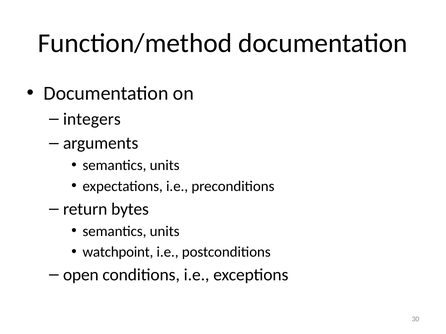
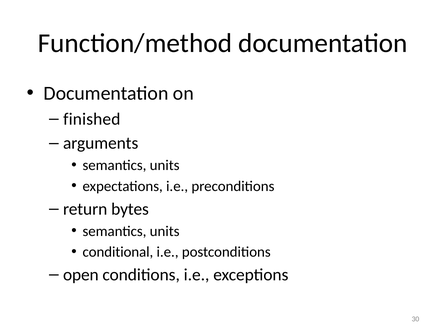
integers: integers -> finished
watchpoint: watchpoint -> conditional
